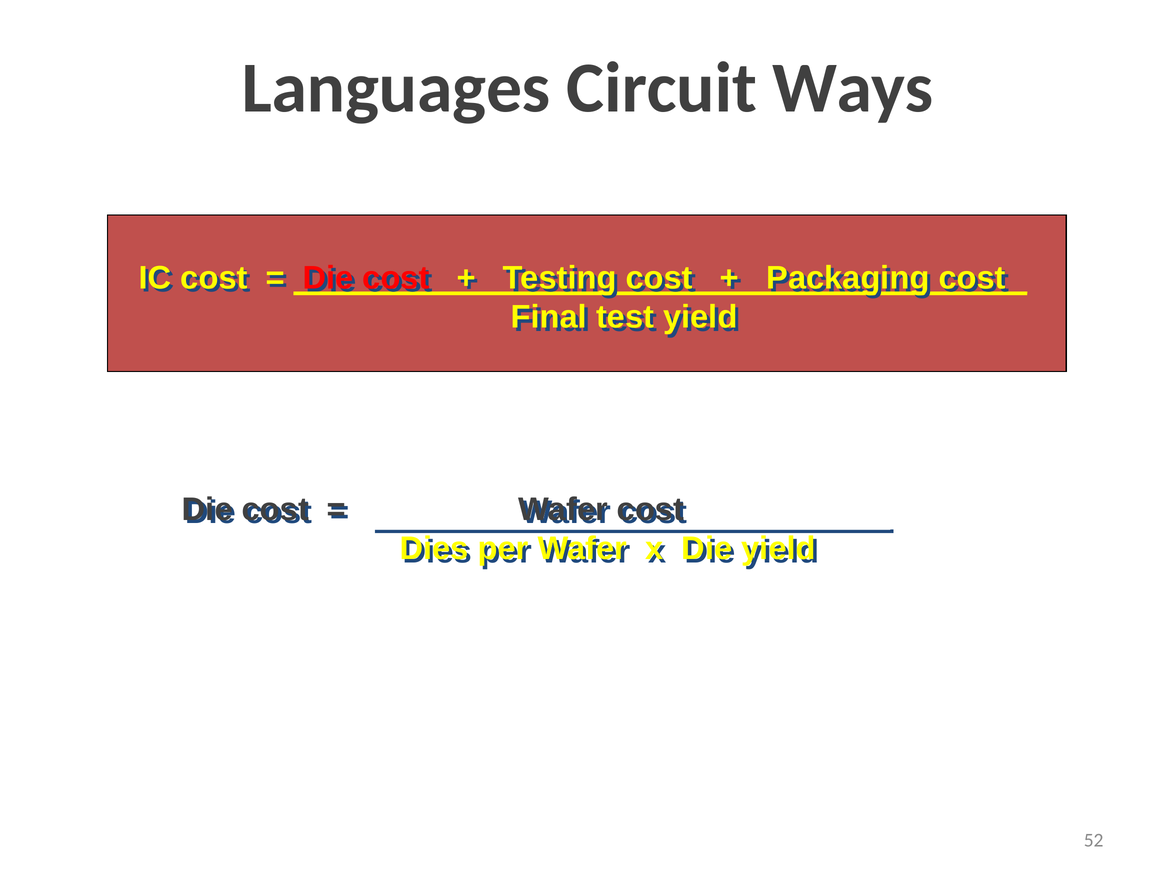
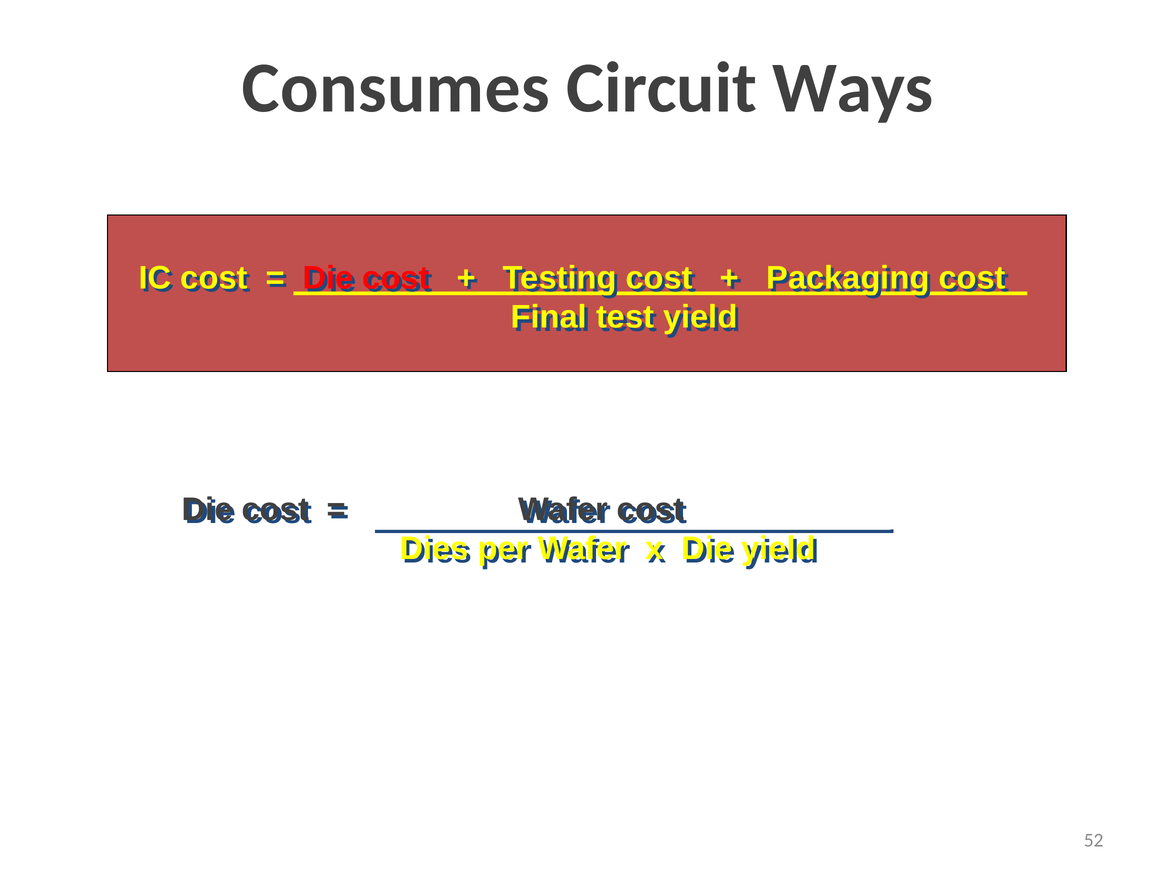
Languages: Languages -> Consumes
